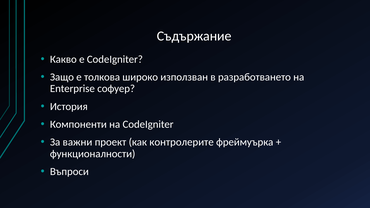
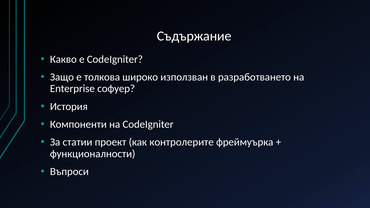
важни: важни -> статии
